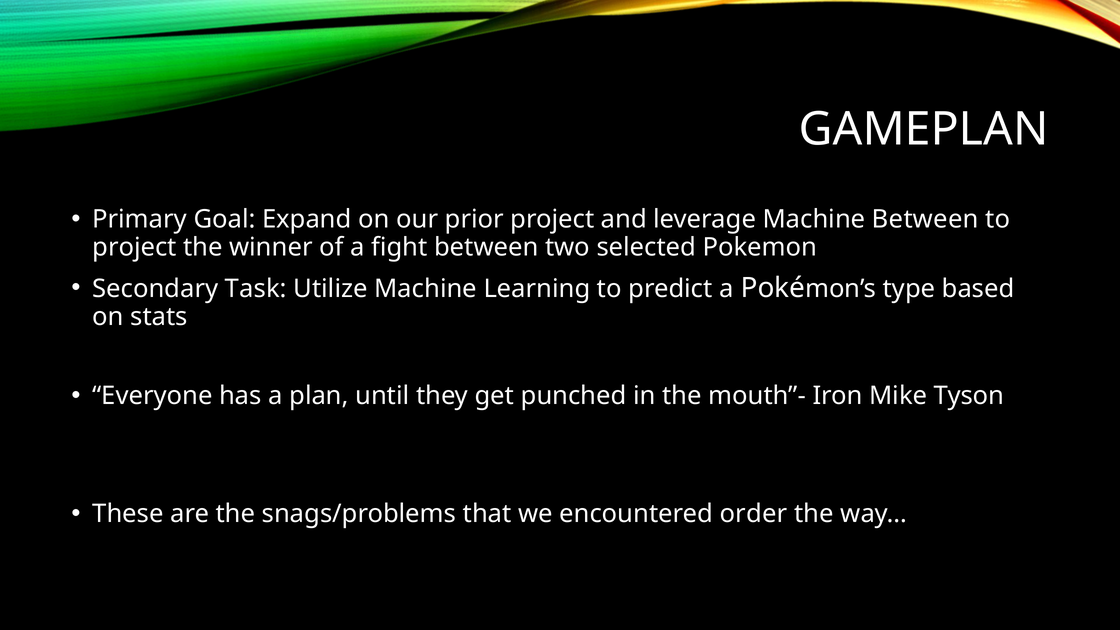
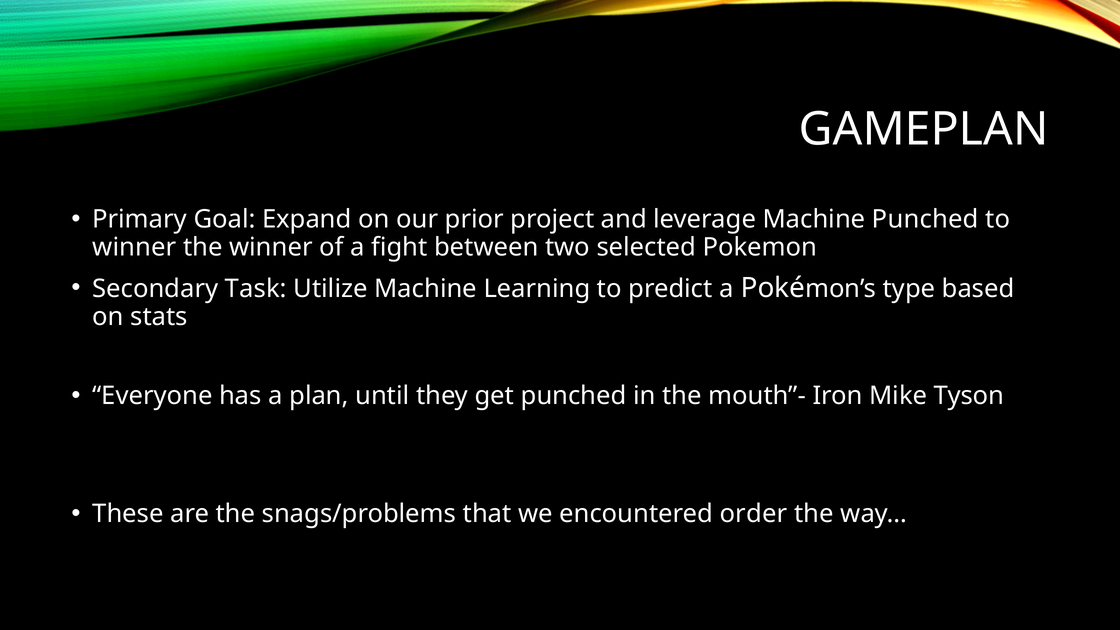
Machine Between: Between -> Punched
project at (134, 247): project -> winner
